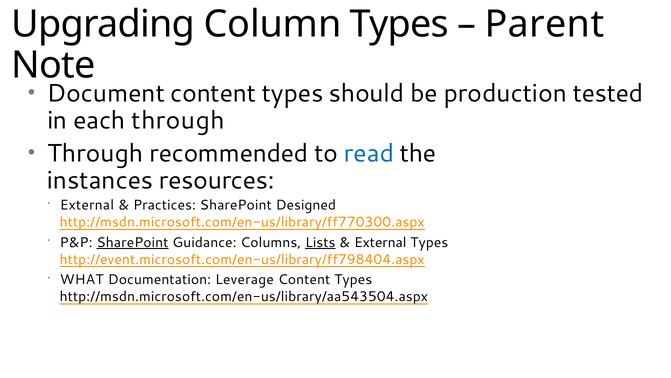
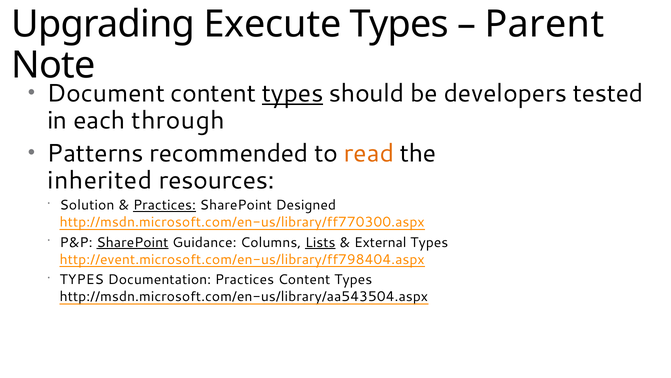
Column: Column -> Execute
types at (293, 93) underline: none -> present
production: production -> developers
Through at (95, 153): Through -> Patterns
read colour: blue -> orange
instances: instances -> inherited
External at (87, 205): External -> Solution
Practices at (164, 205) underline: none -> present
WHAT at (82, 279): WHAT -> TYPES
Documentation Leverage: Leverage -> Practices
